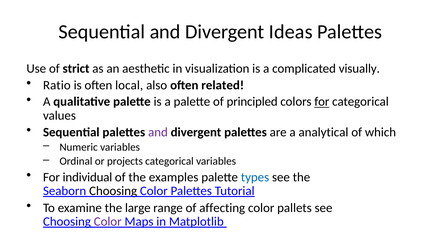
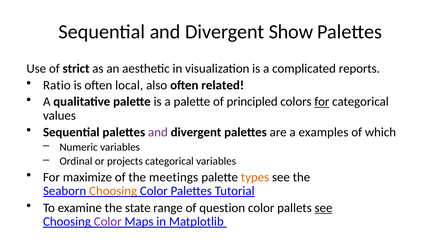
Ideas: Ideas -> Show
visually: visually -> reports
analytical: analytical -> examples
individual: individual -> maximize
examples: examples -> meetings
types colour: blue -> orange
Choosing at (113, 191) colour: black -> orange
large: large -> state
affecting: affecting -> question
see at (324, 208) underline: none -> present
